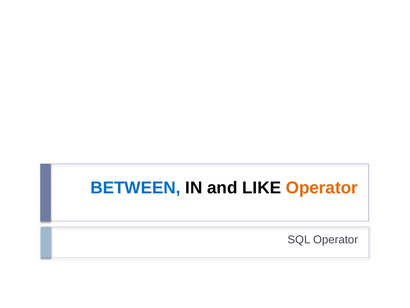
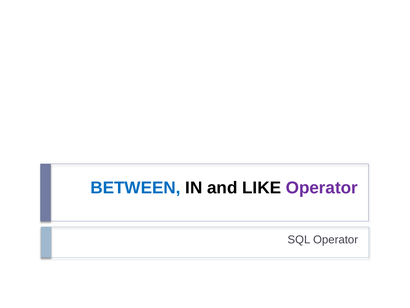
Operator at (322, 188) colour: orange -> purple
